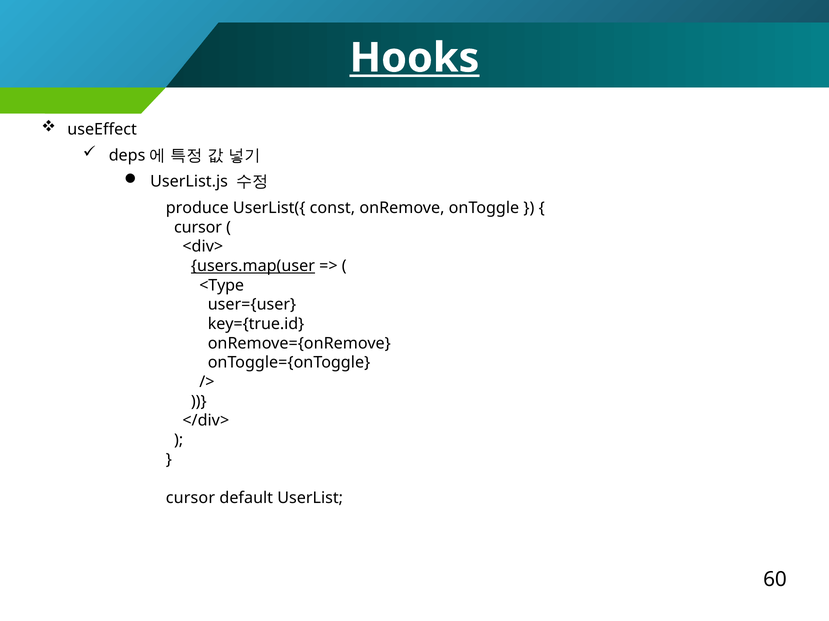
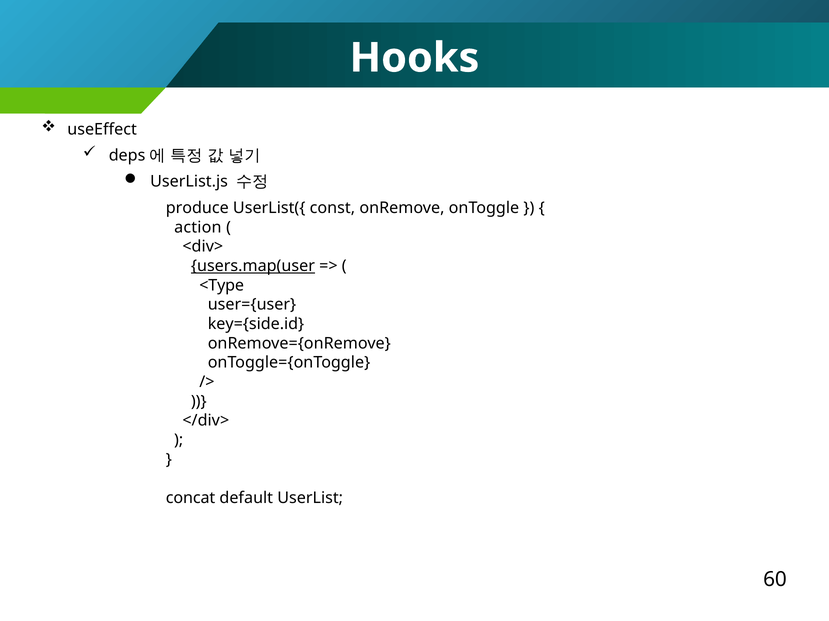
Hooks underline: present -> none
cursor at (198, 228): cursor -> action
key={true.id: key={true.id -> key={side.id
cursor at (190, 498): cursor -> concat
